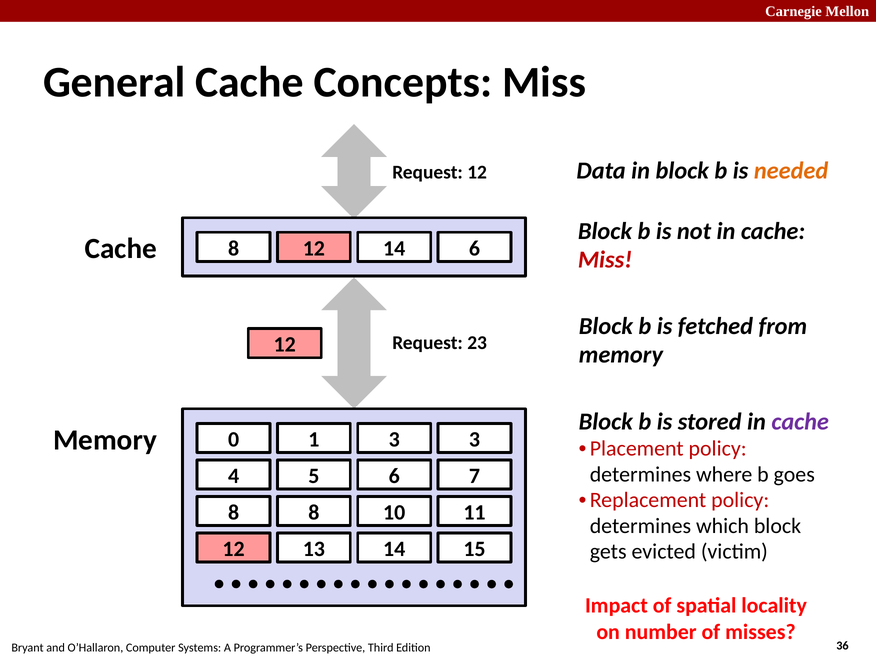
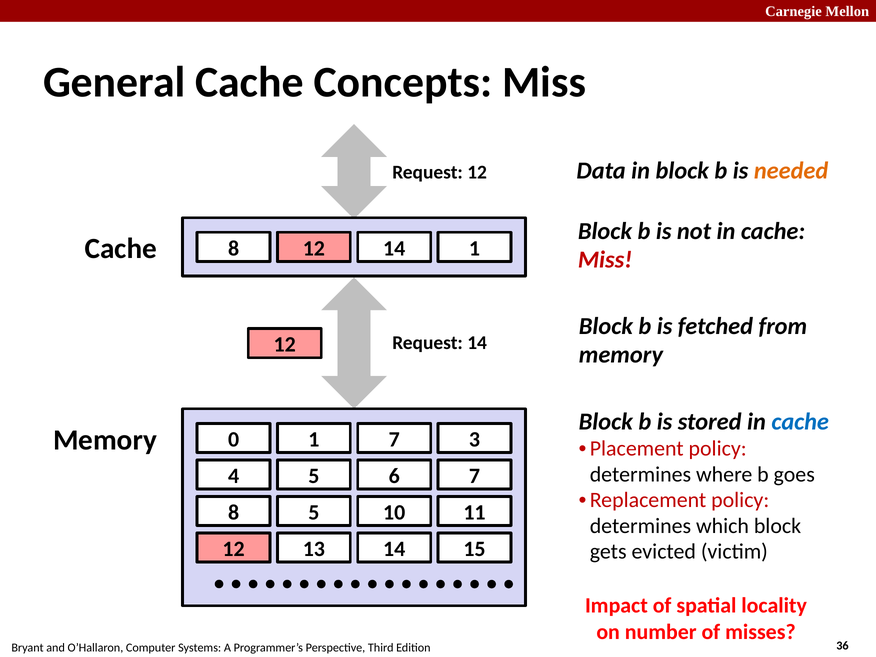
14 6: 6 -> 1
Request 23: 23 -> 14
cache at (800, 422) colour: purple -> blue
1 3: 3 -> 7
8 8: 8 -> 5
